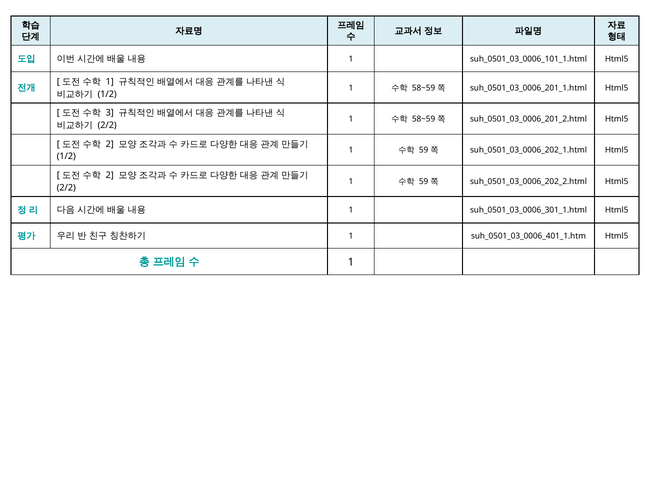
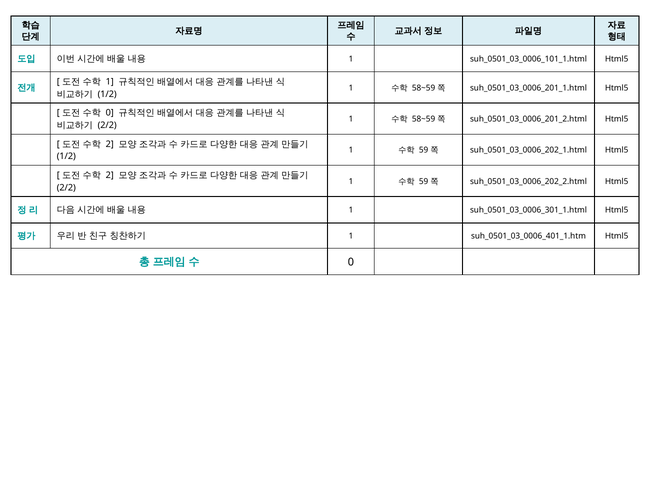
3 at (110, 113): 3 -> 0
1 at (351, 262): 1 -> 0
